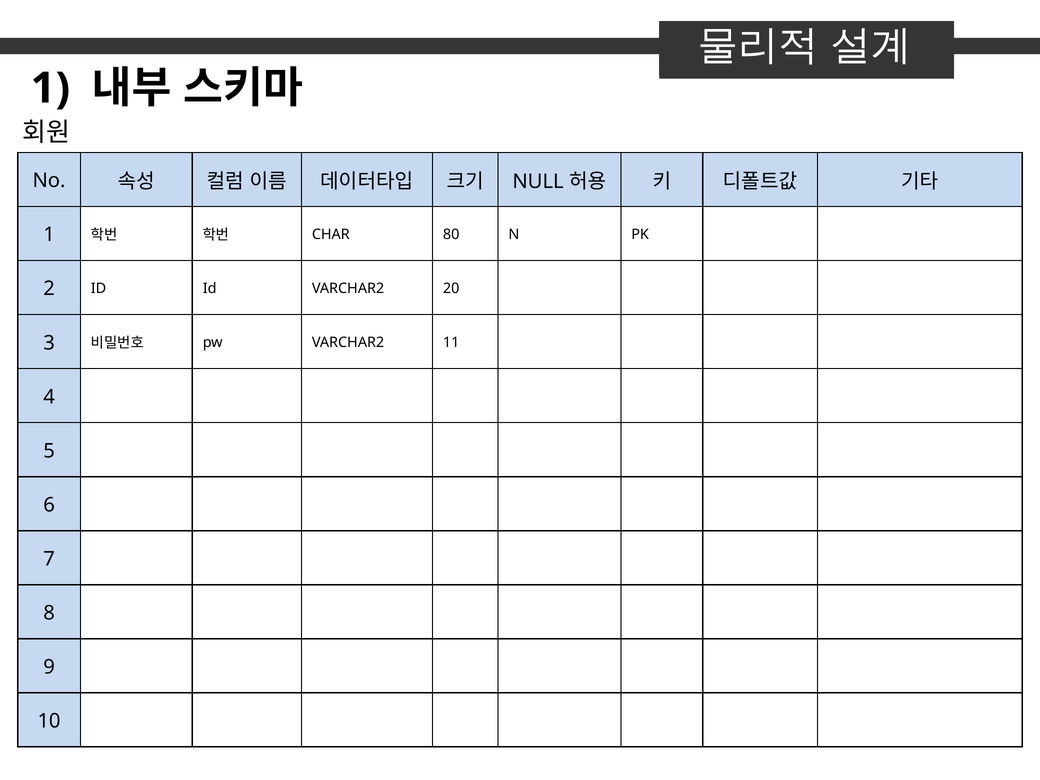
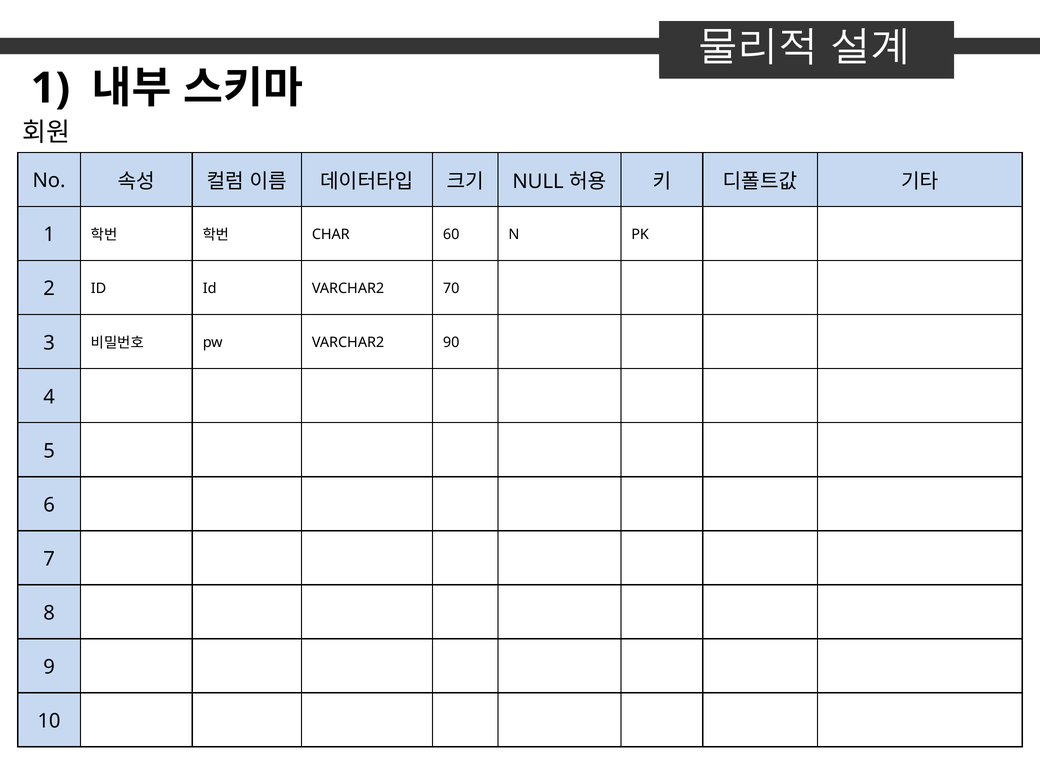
80: 80 -> 60
20: 20 -> 70
11: 11 -> 90
